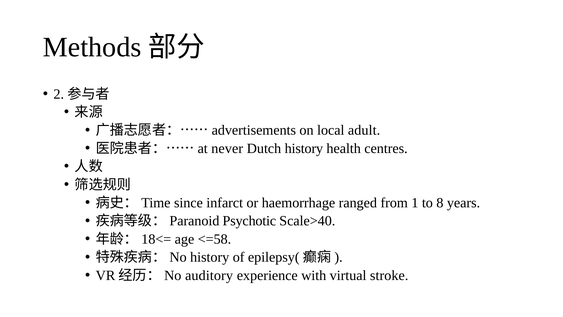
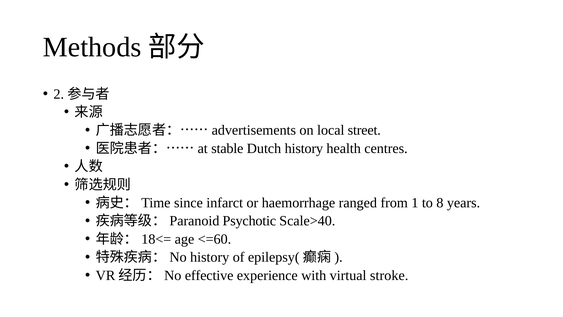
adult: adult -> street
never: never -> stable
<=58: <=58 -> <=60
auditory: auditory -> effective
